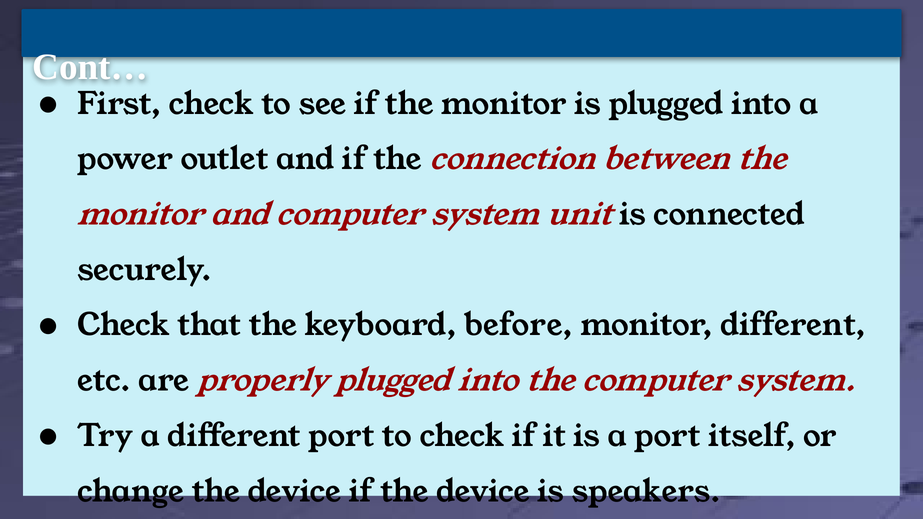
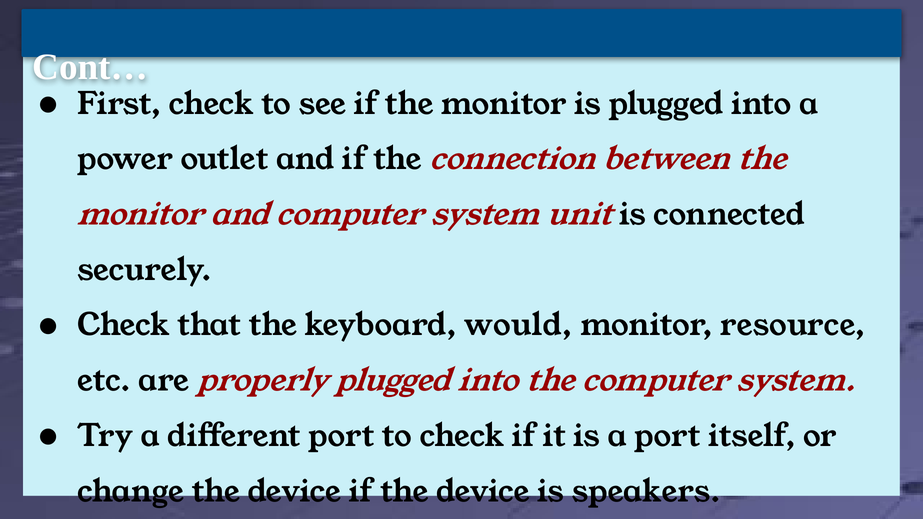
before: before -> would
monitor different: different -> resource
